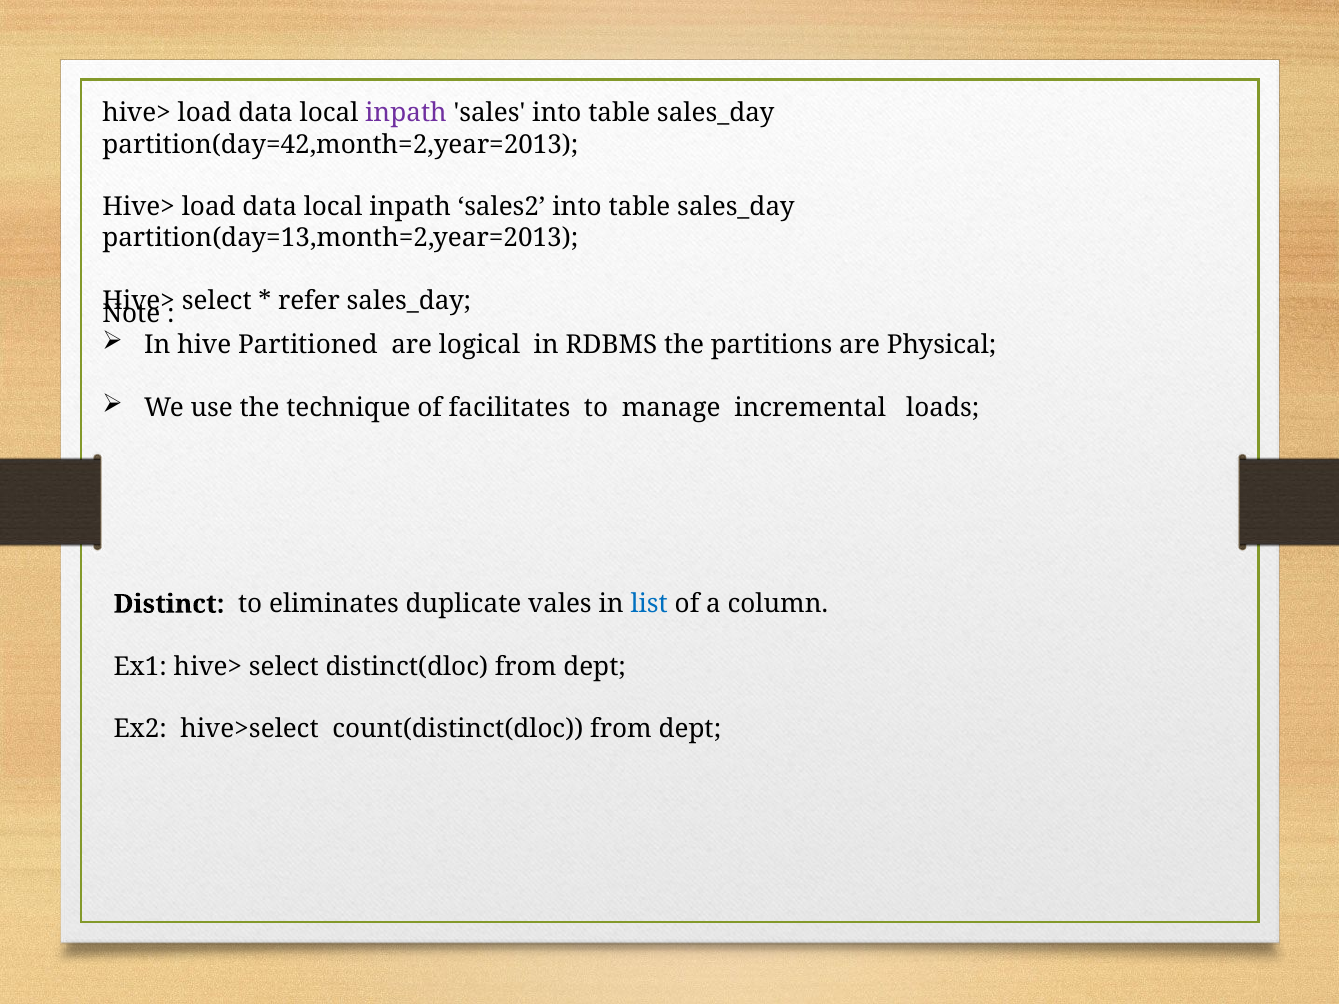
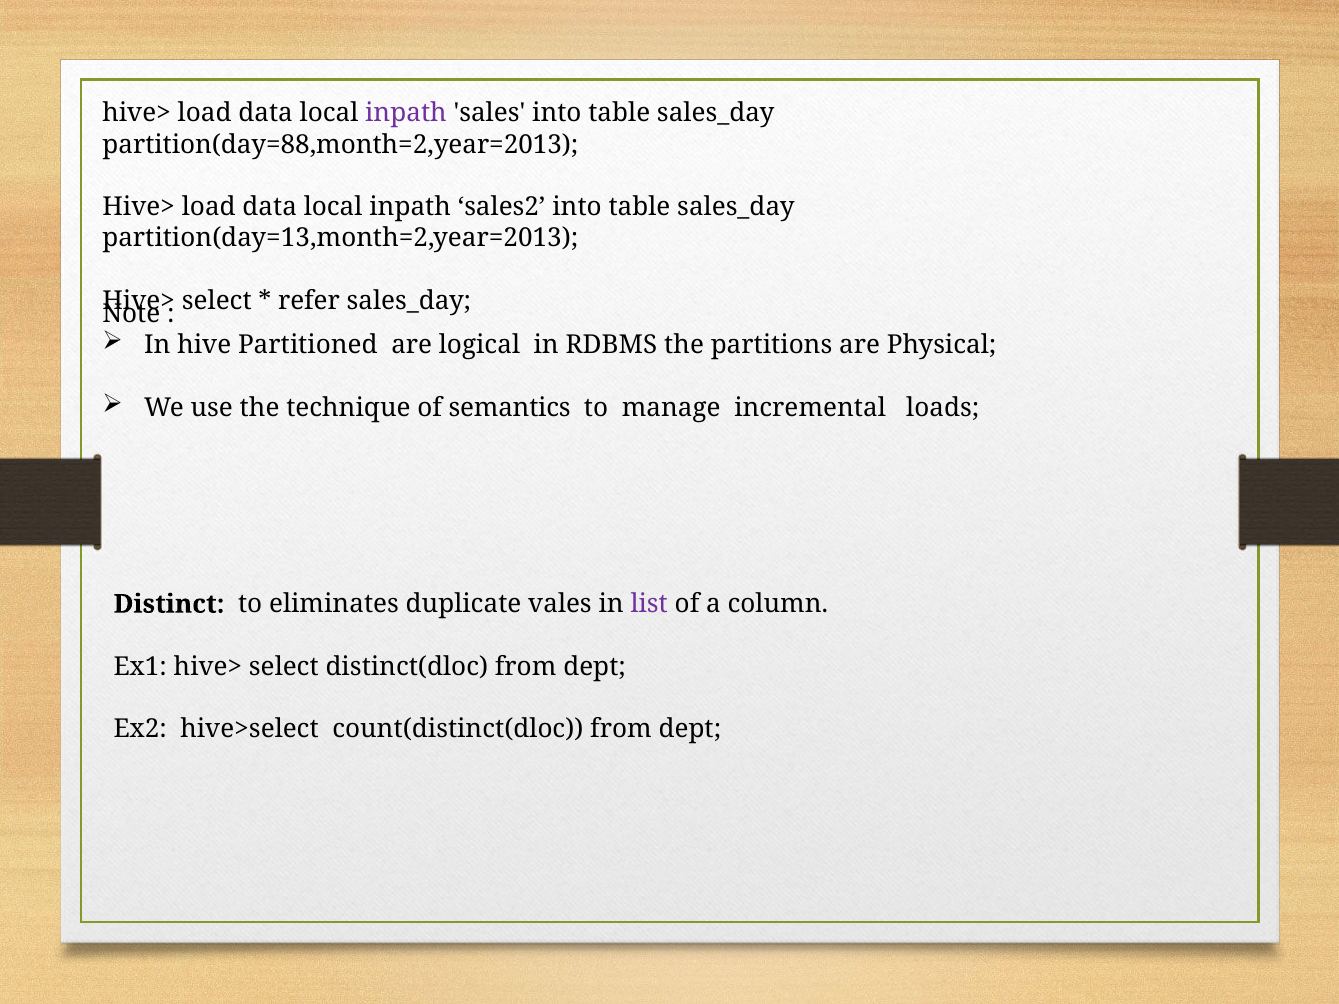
partition(day=42,month=2,year=2013: partition(day=42,month=2,year=2013 -> partition(day=88,month=2,year=2013
facilitates: facilitates -> semantics
list colour: blue -> purple
